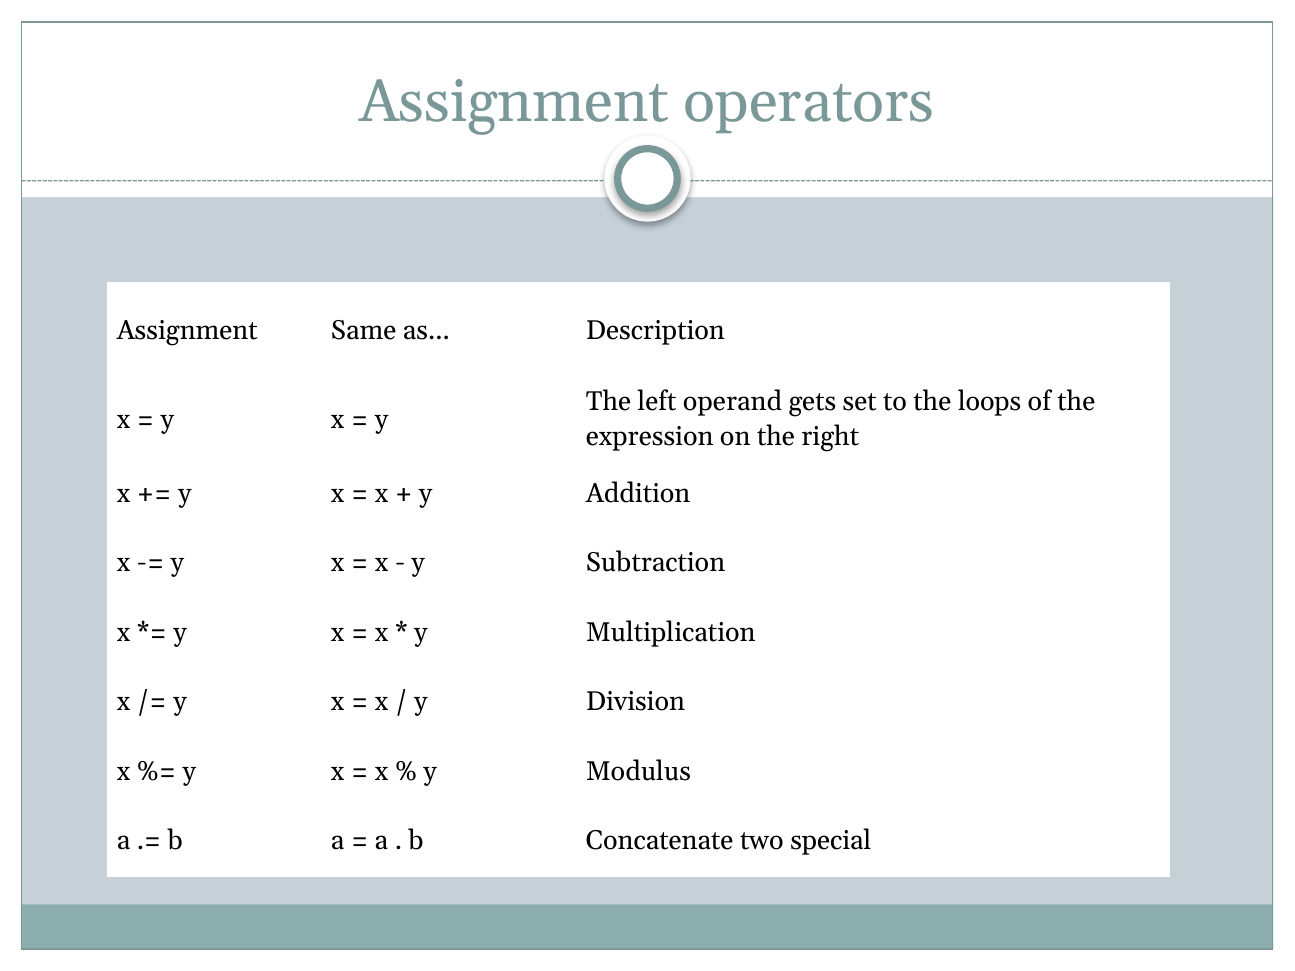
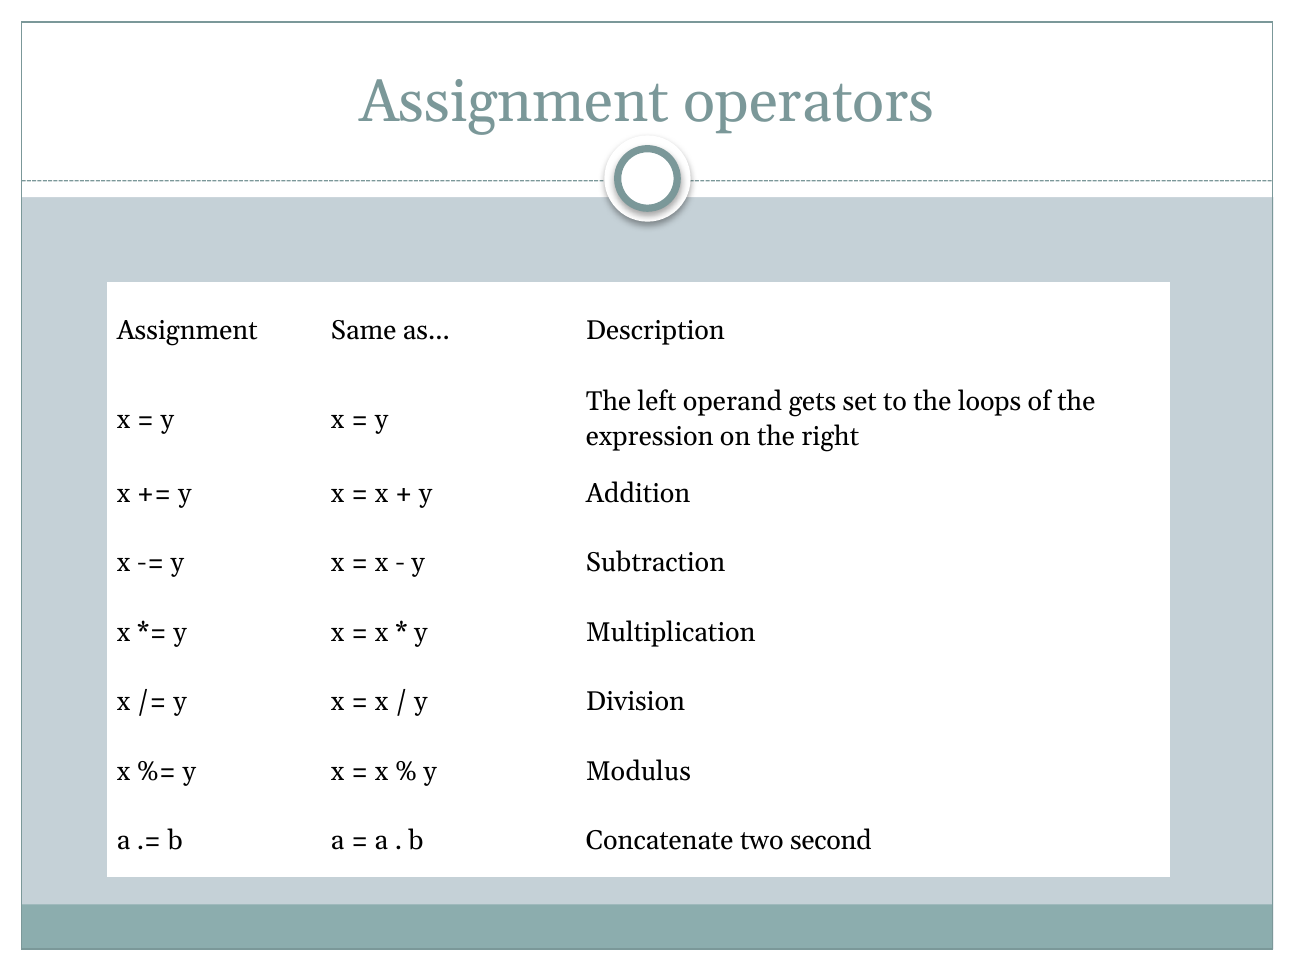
special: special -> second
